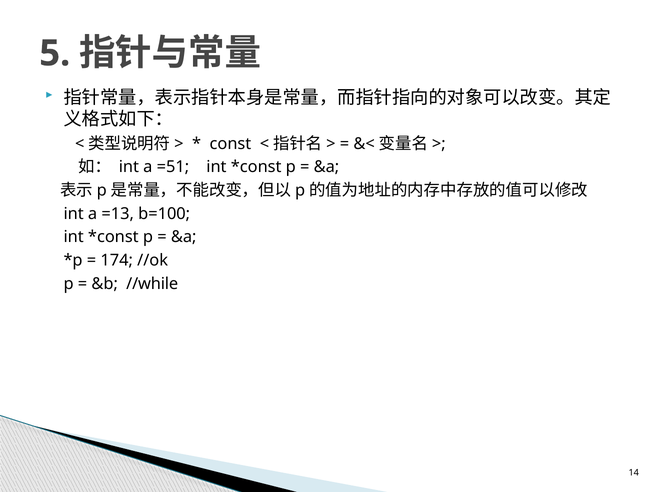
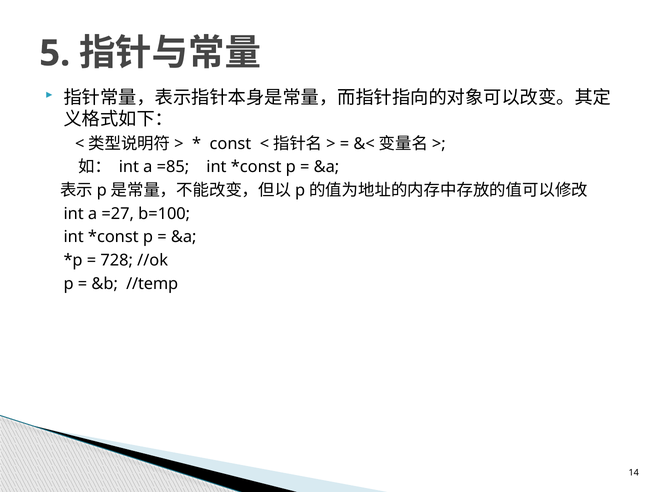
=51: =51 -> =85
=13: =13 -> =27
174: 174 -> 728
//while: //while -> //temp
